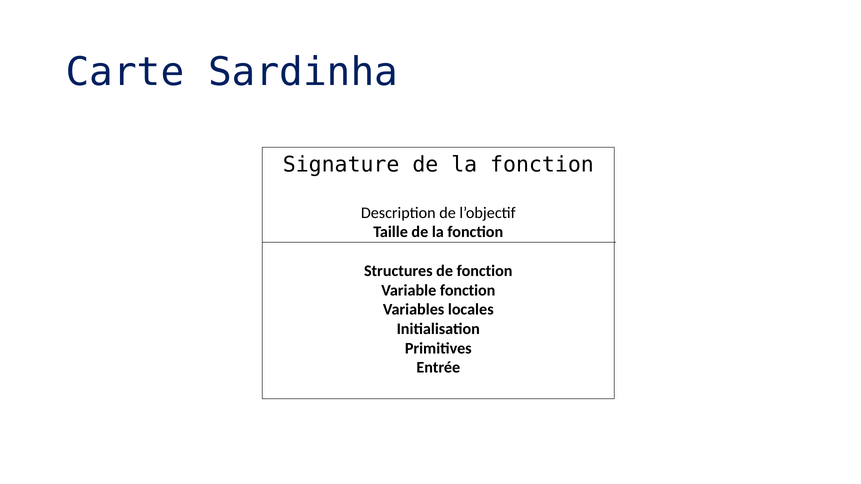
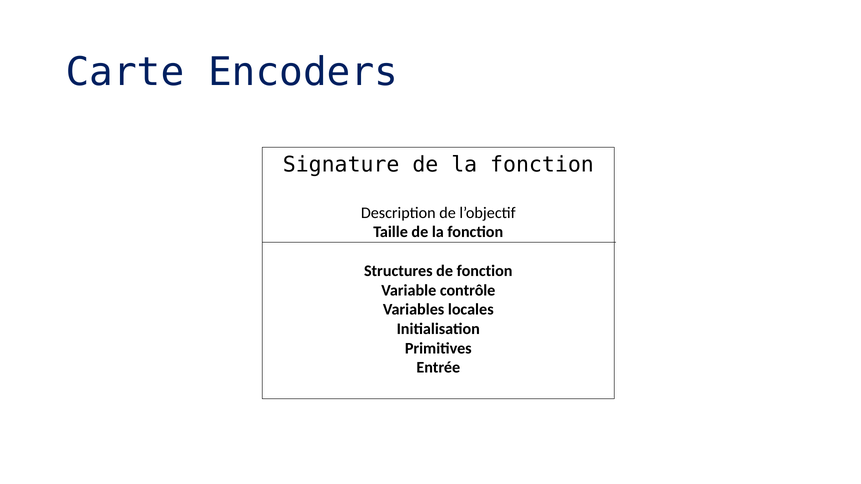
Sardinha: Sardinha -> Encoders
Variable fonction: fonction -> contrôle
